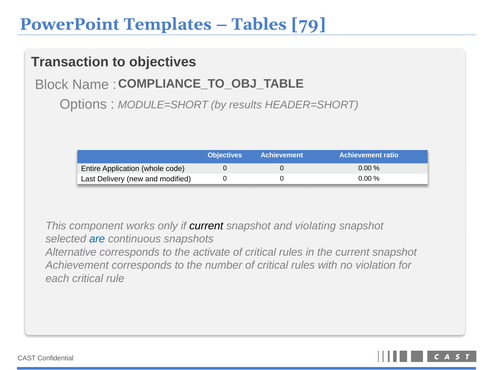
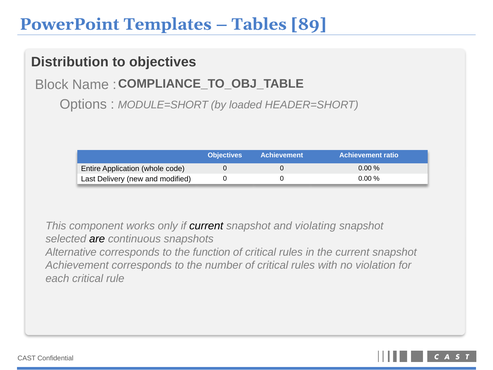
79: 79 -> 89
Transaction: Transaction -> Distribution
results: results -> loaded
are colour: blue -> black
activate: activate -> function
